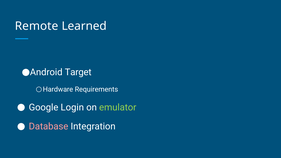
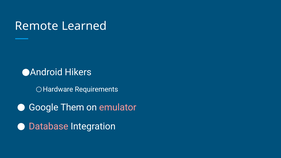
Target: Target -> Hikers
Login: Login -> Them
emulator colour: light green -> pink
